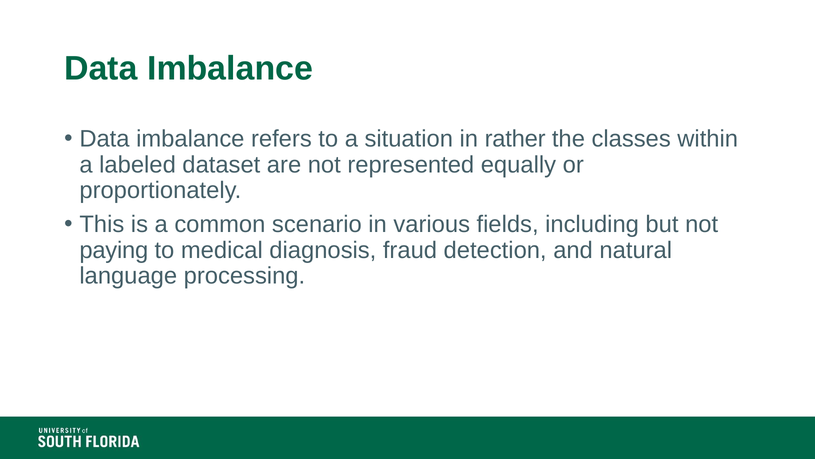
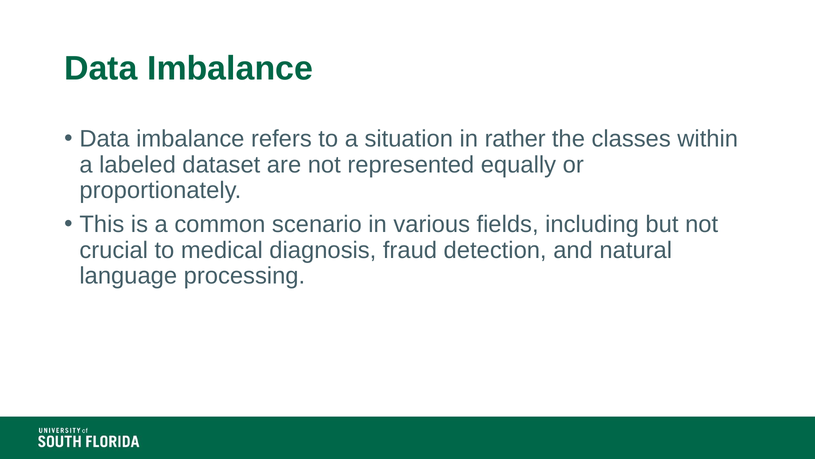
paying: paying -> crucial
